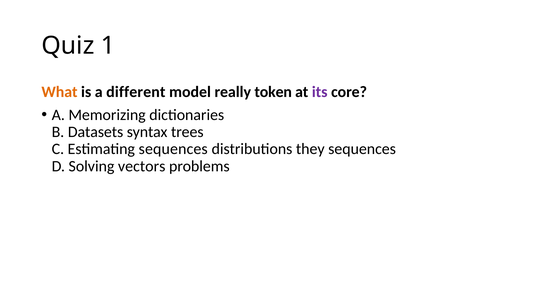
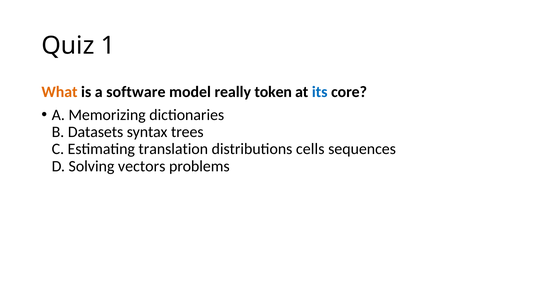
different: different -> software
its colour: purple -> blue
Estimating sequences: sequences -> translation
they: they -> cells
